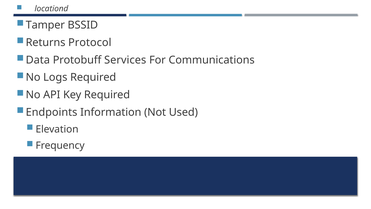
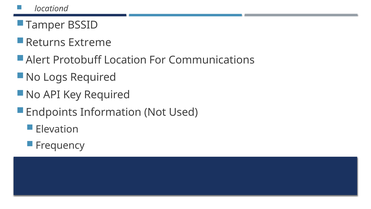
Protocol: Protocol -> Extreme
Data: Data -> Alert
Services: Services -> Location
